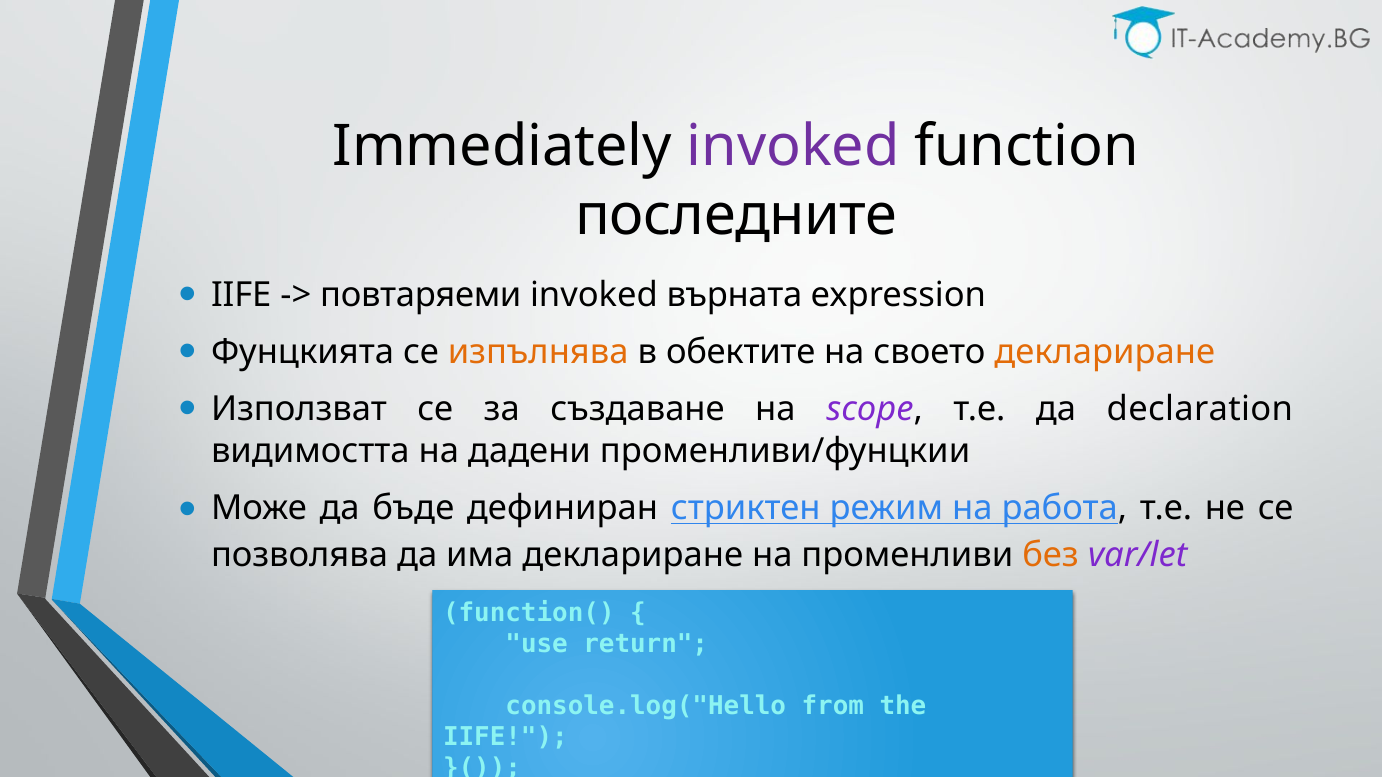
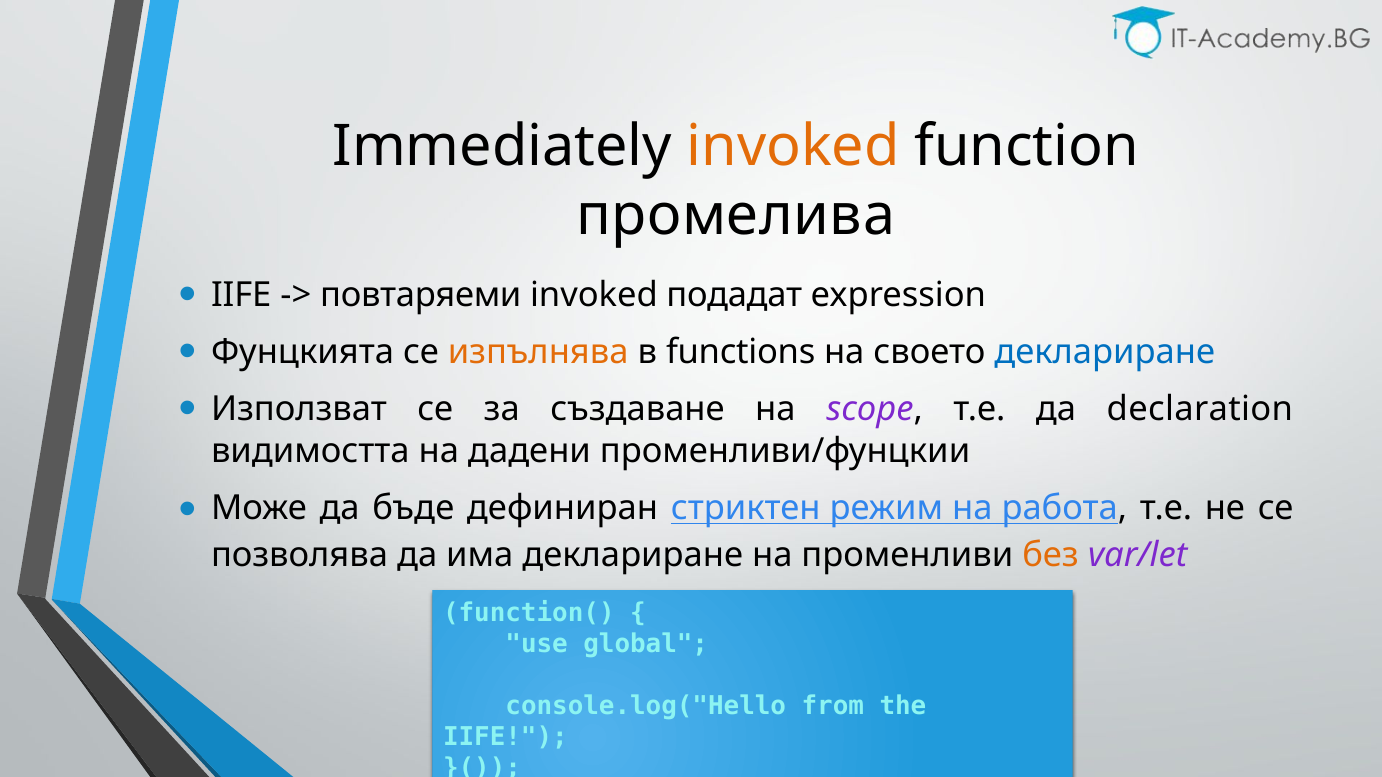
invoked at (793, 147) colour: purple -> orange
последните: последните -> промелива
върната: върната -> подадат
обектите: обектите -> functions
деклариране at (1105, 352) colour: orange -> blue
return: return -> global
